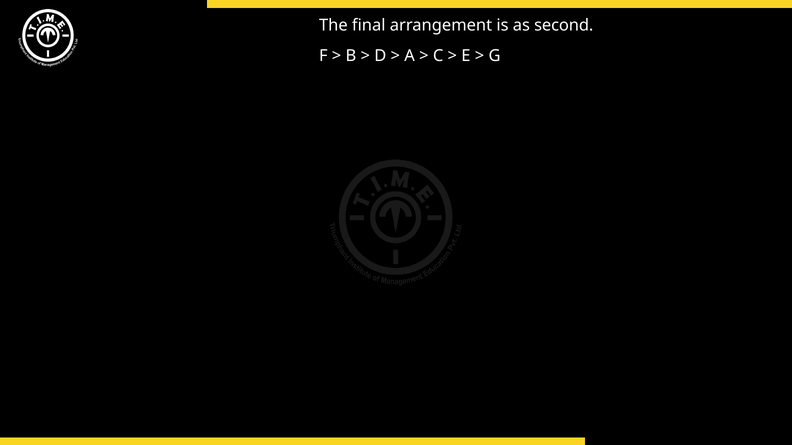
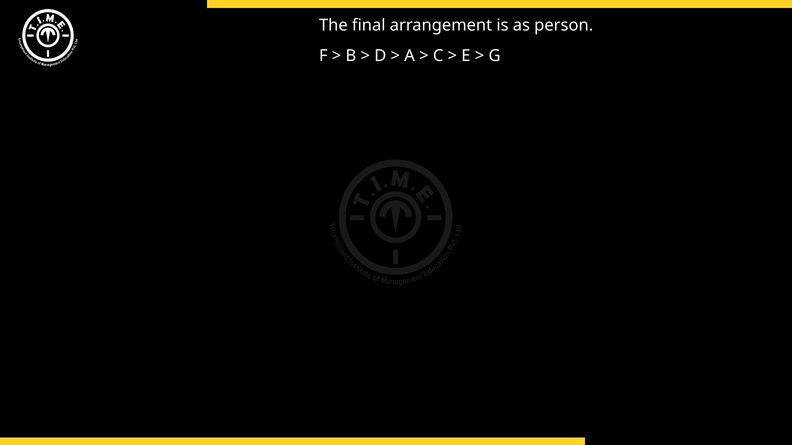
second: second -> person
